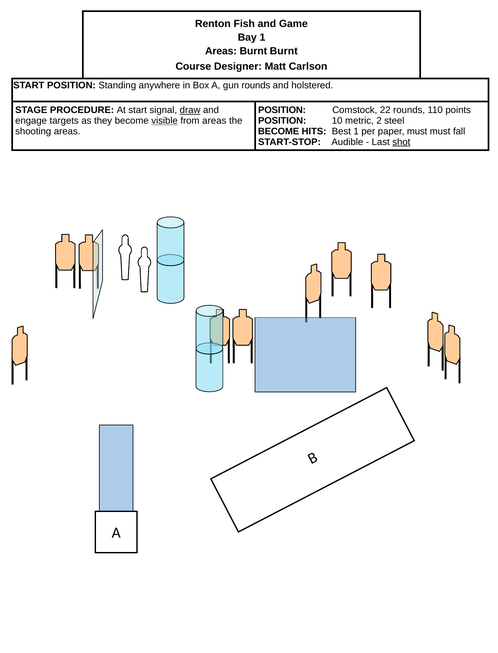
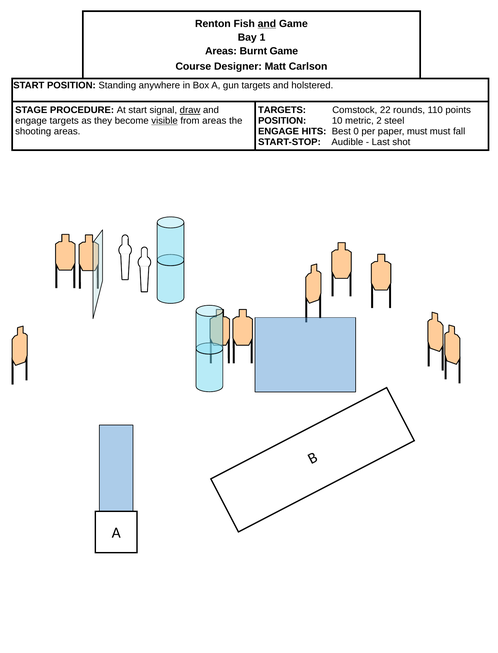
and at (267, 24) underline: none -> present
Burnt Burnt: Burnt -> Game
gun rounds: rounds -> targets
POSITION at (282, 110): POSITION -> TARGETS
BECOME at (279, 131): BECOME -> ENGAGE
Best 1: 1 -> 0
shot underline: present -> none
